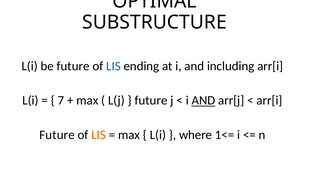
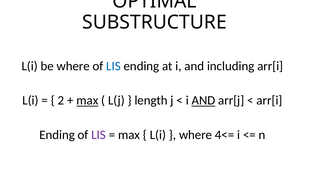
be future: future -> where
7: 7 -> 2
max at (87, 100) underline: none -> present
future at (151, 100): future -> length
Future at (57, 135): Future -> Ending
LIS at (99, 135) colour: orange -> purple
1<=: 1<= -> 4<=
